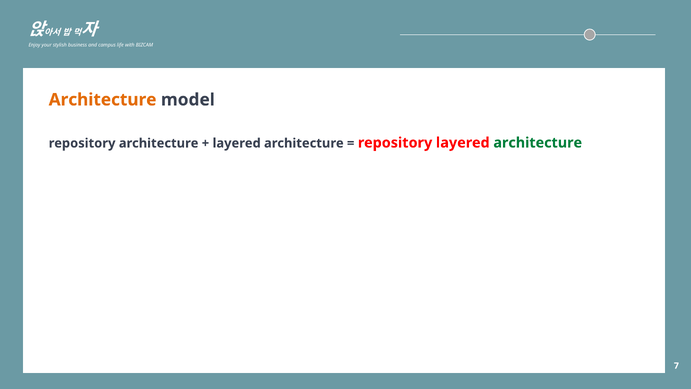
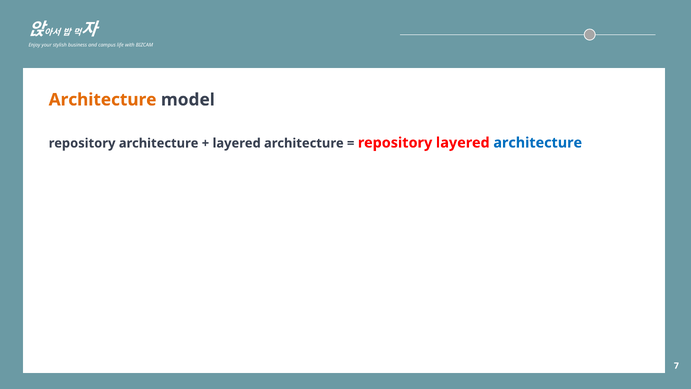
architecture at (538, 143) colour: green -> blue
